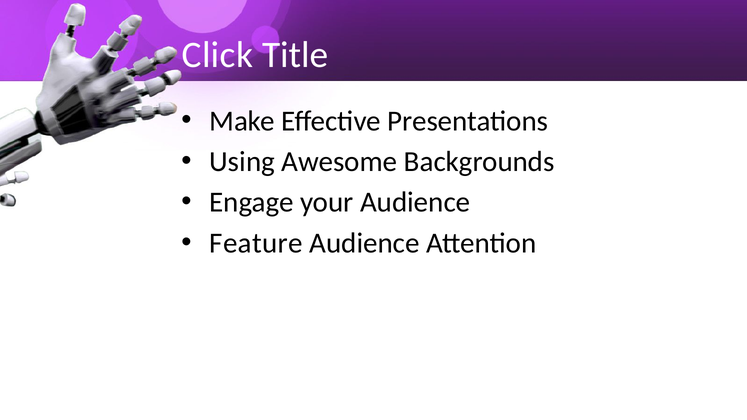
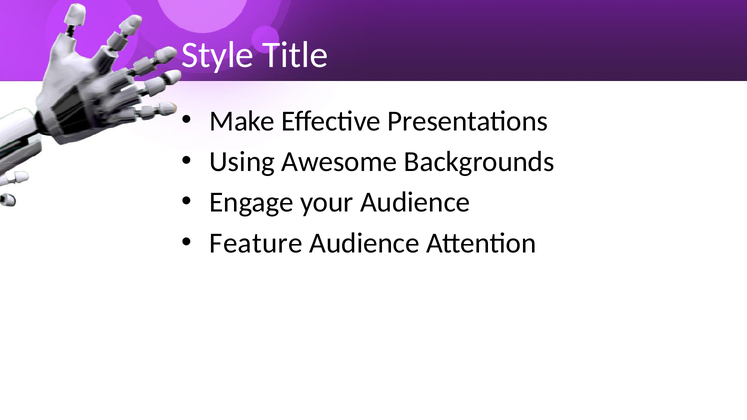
Click: Click -> Style
